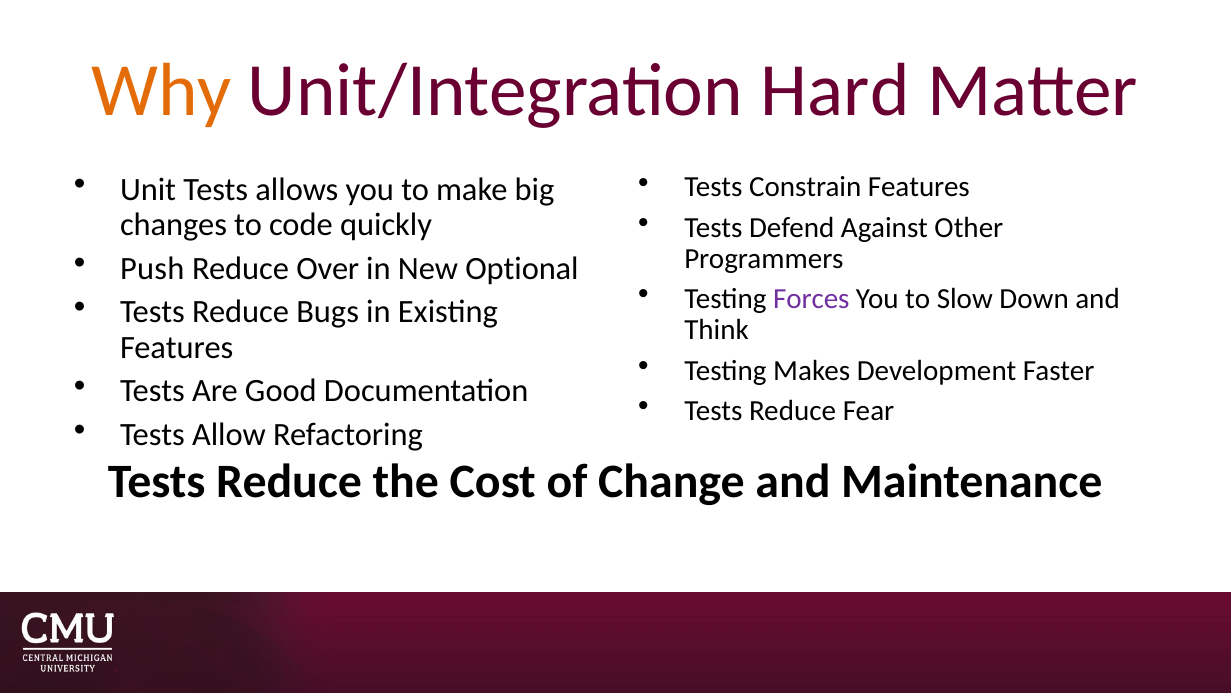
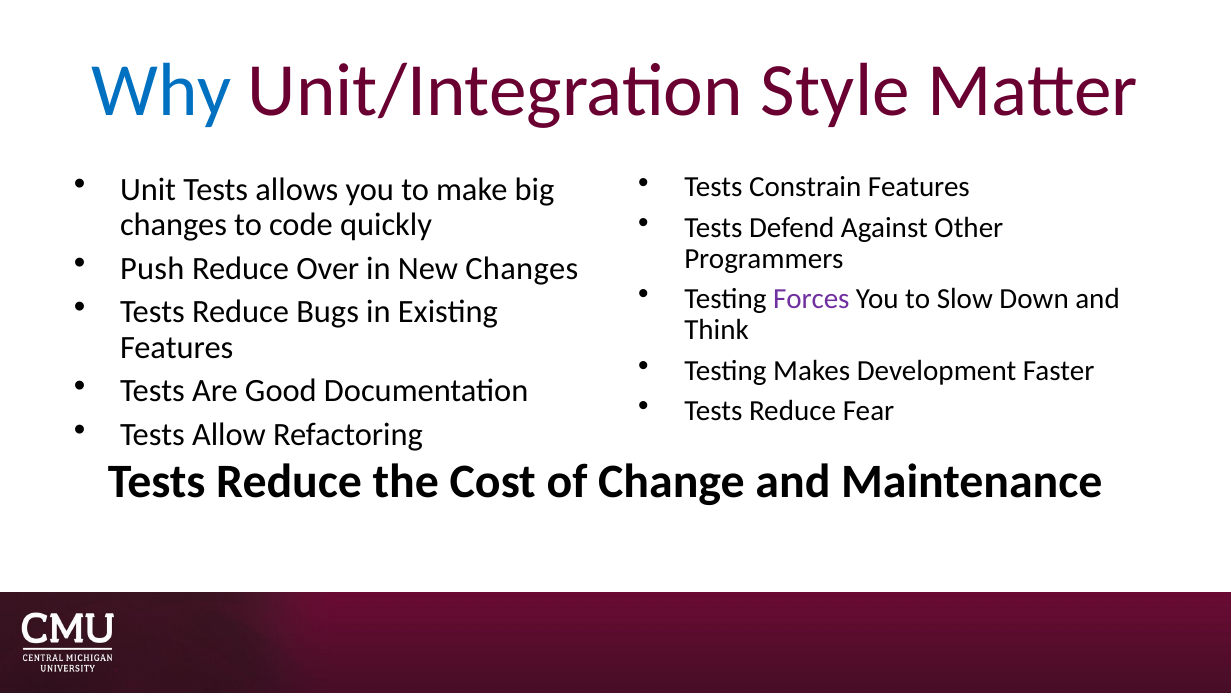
Why colour: orange -> blue
Hard: Hard -> Style
New Optional: Optional -> Changes
